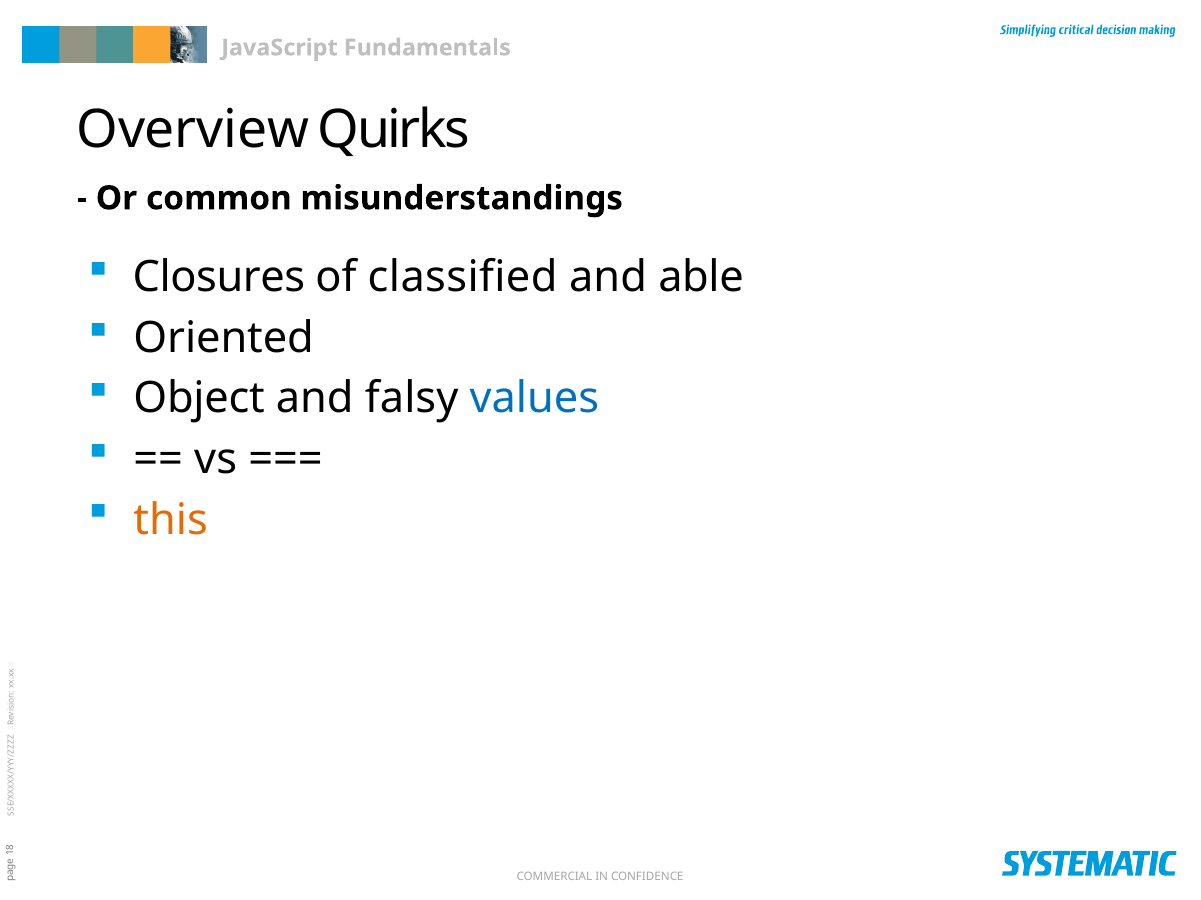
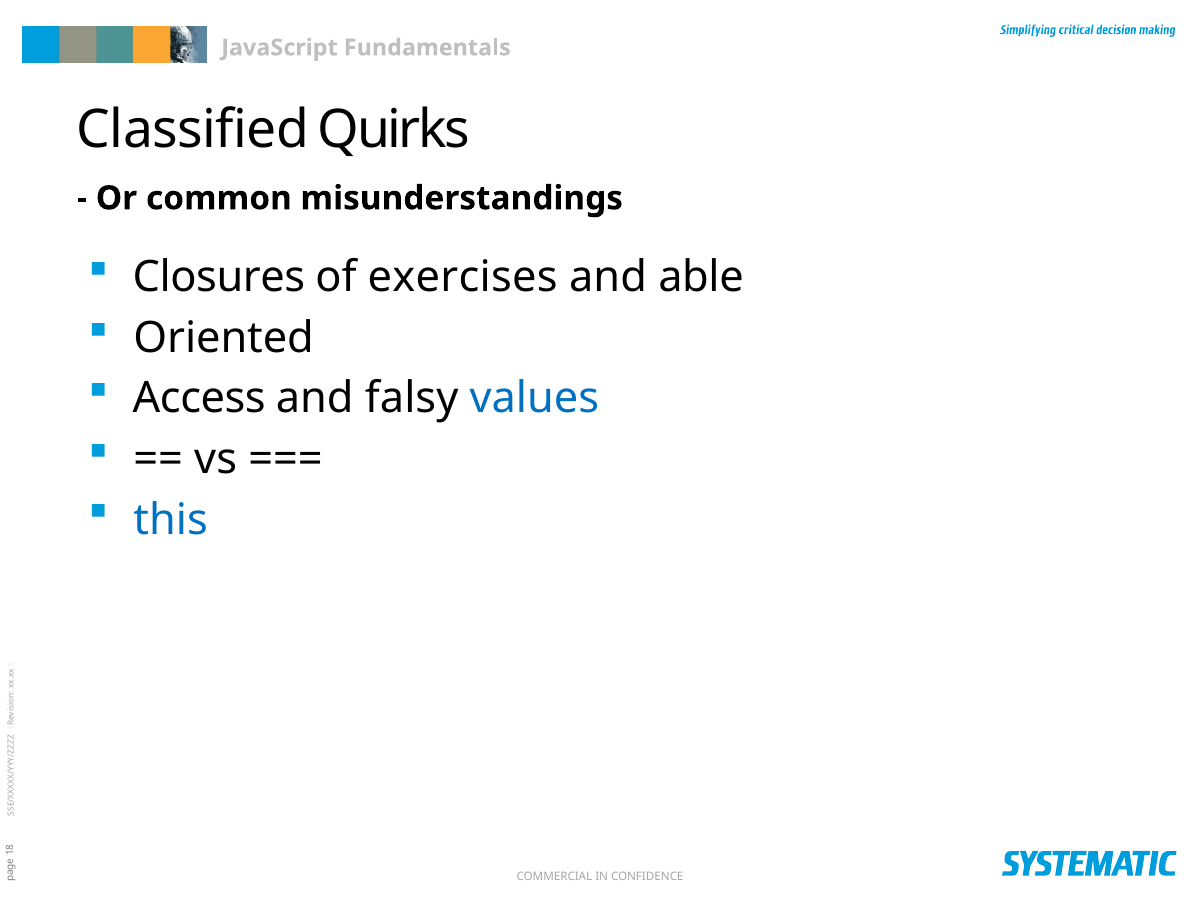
Overview: Overview -> Classified
classified: classified -> exercises
Object: Object -> Access
this colour: orange -> blue
